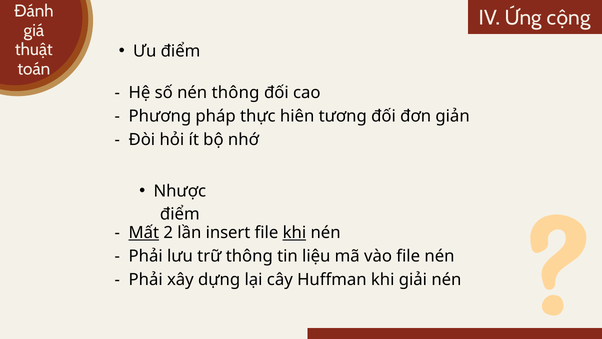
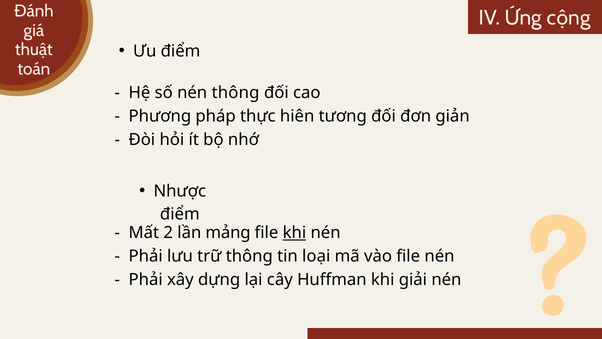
Mất underline: present -> none
insert: insert -> mảng
liệu: liệu -> loại
